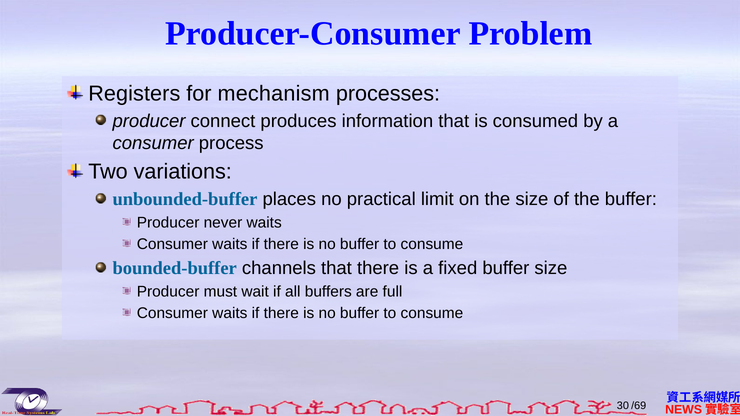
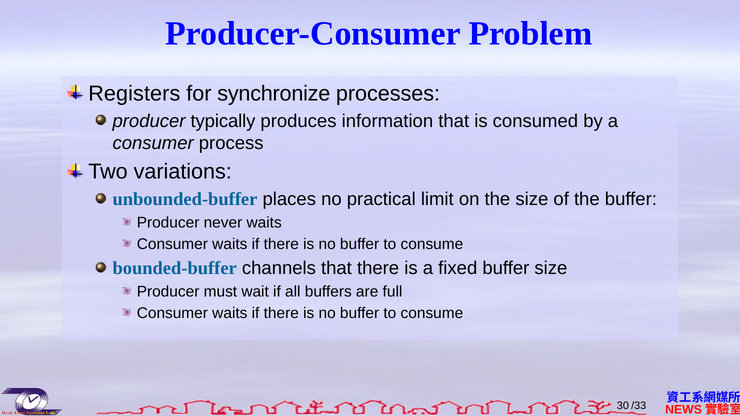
mechanism: mechanism -> synchronize
connect: connect -> typically
/69: /69 -> /33
